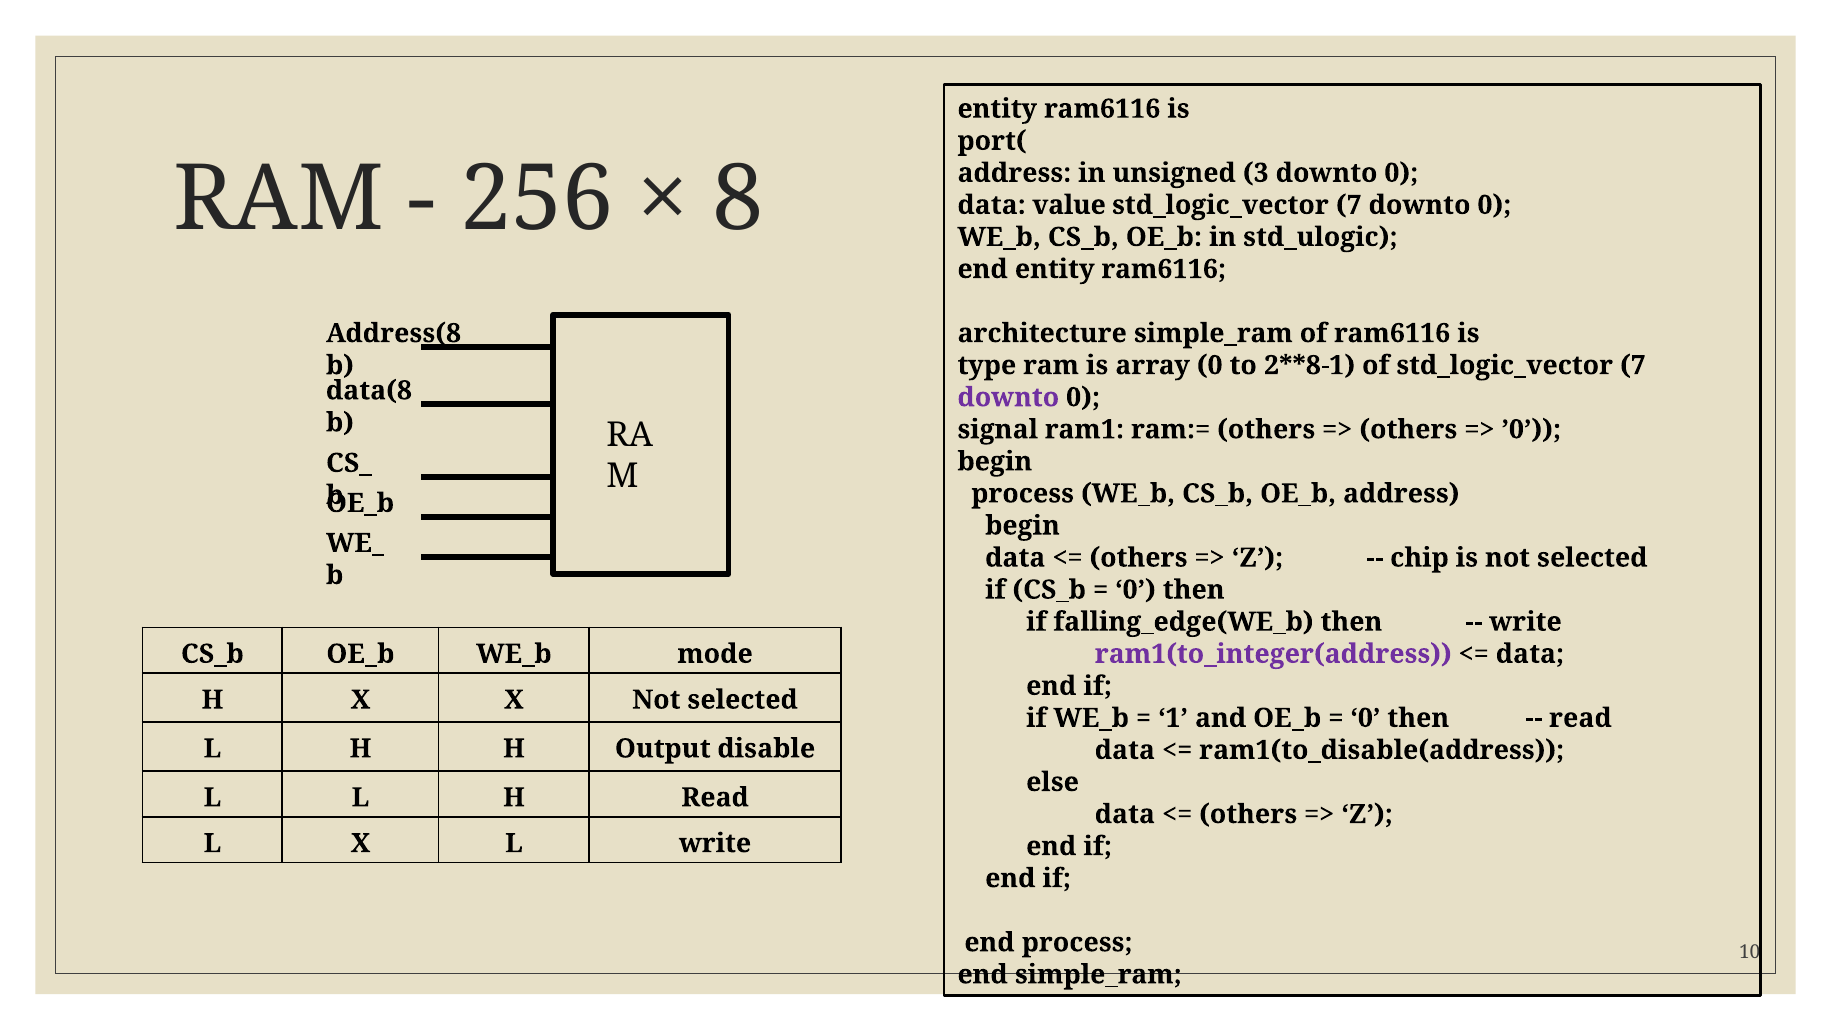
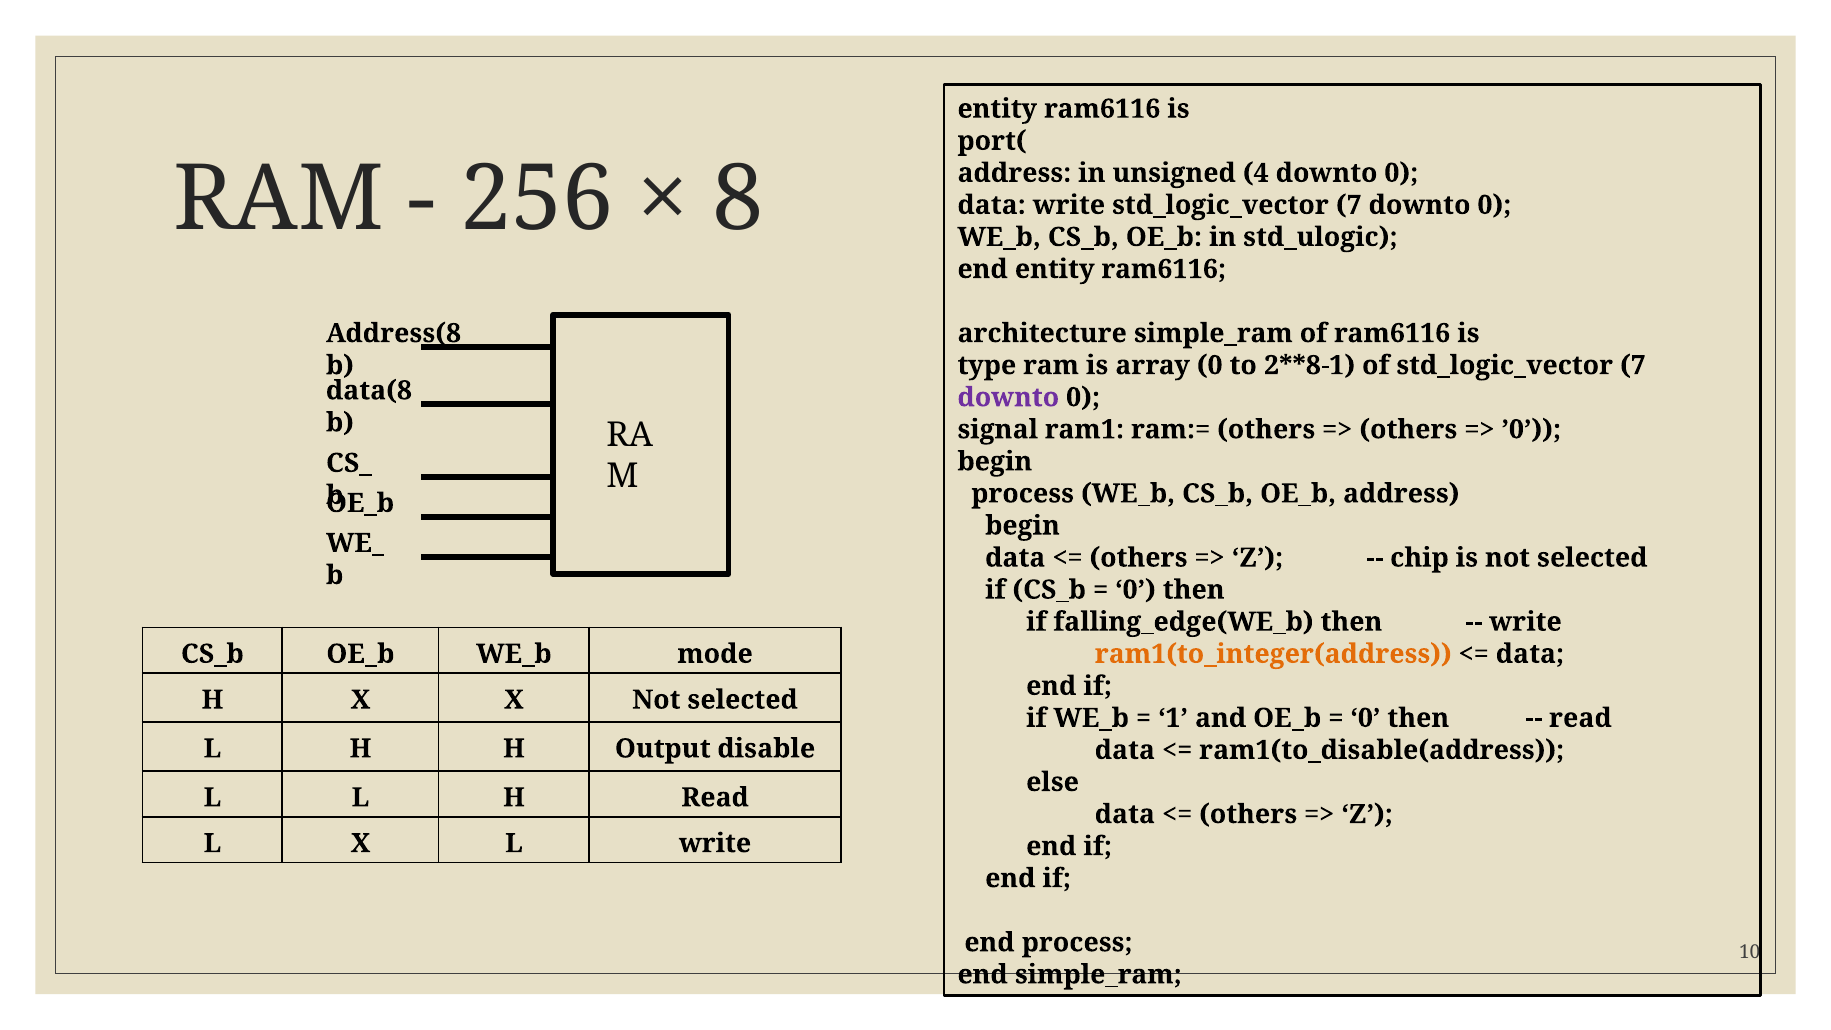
3: 3 -> 4
data value: value -> write
ram1(to_integer(address colour: purple -> orange
